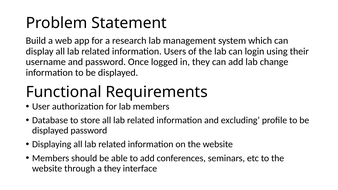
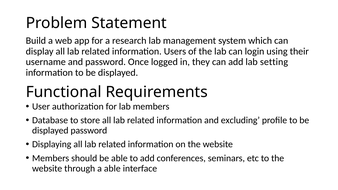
change: change -> setting
a they: they -> able
